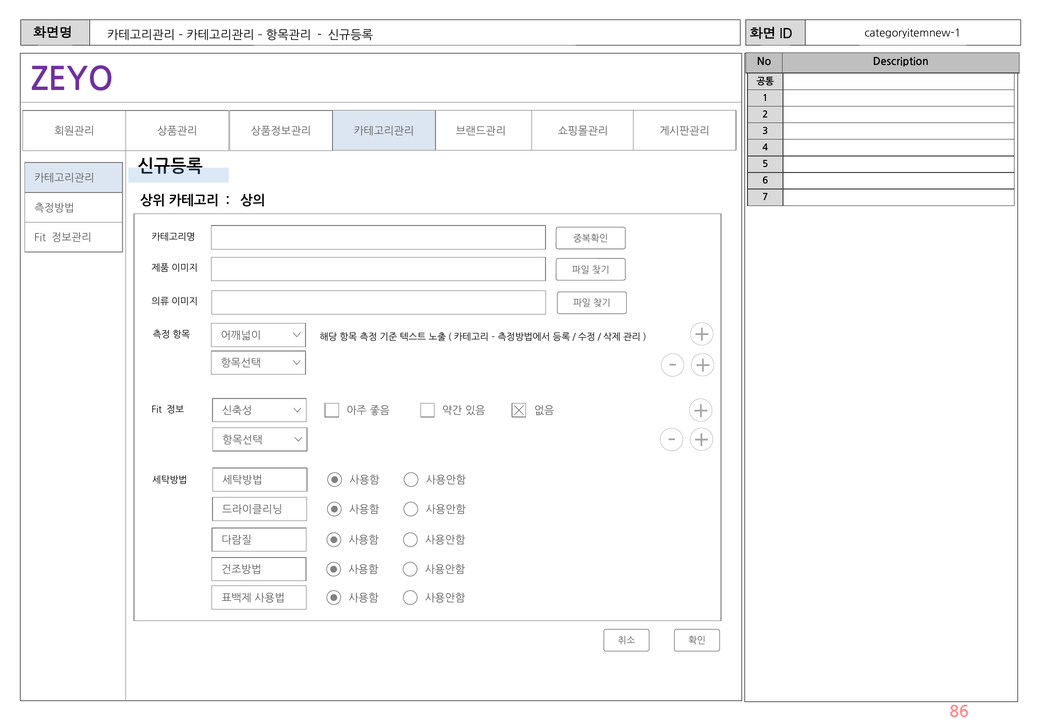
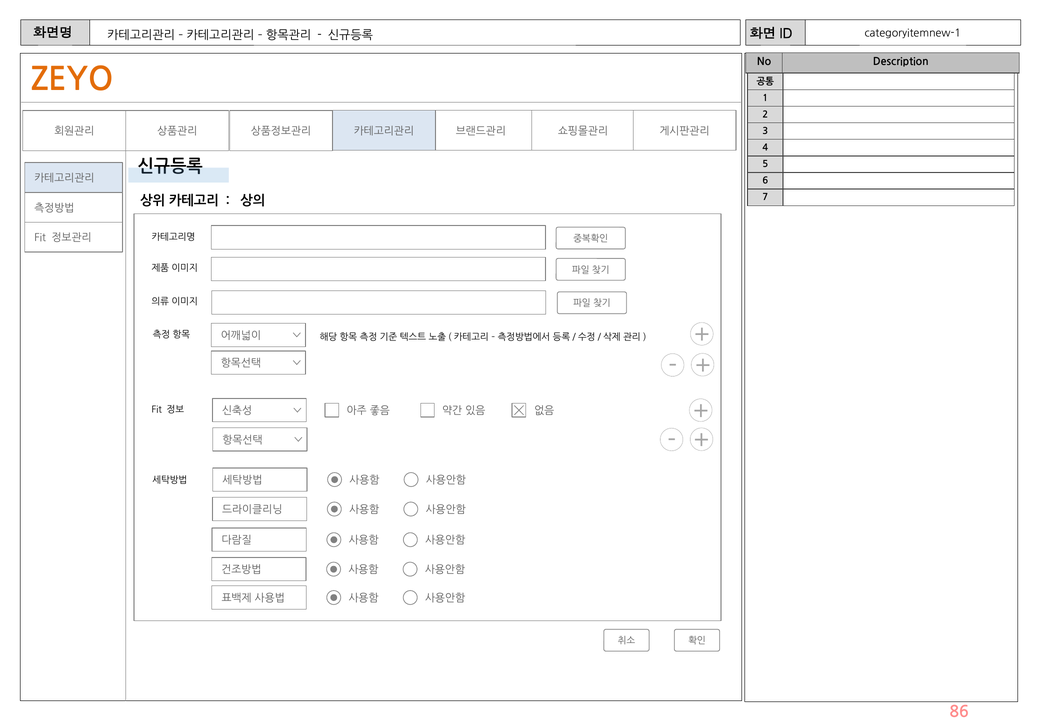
ZEYO colour: purple -> orange
